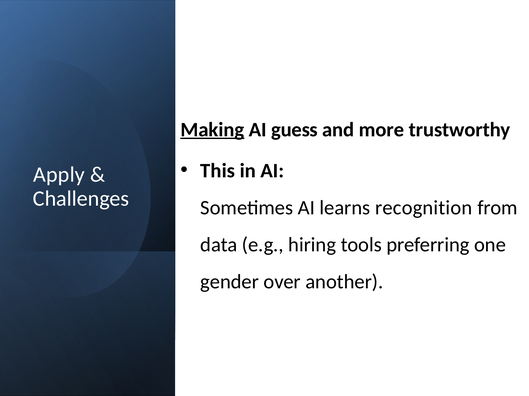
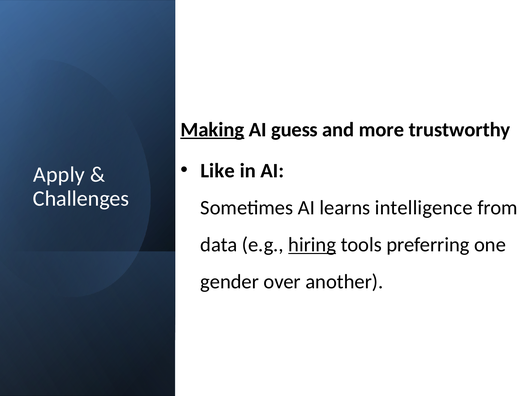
This: This -> Like
recognition: recognition -> intelligence
hiring underline: none -> present
